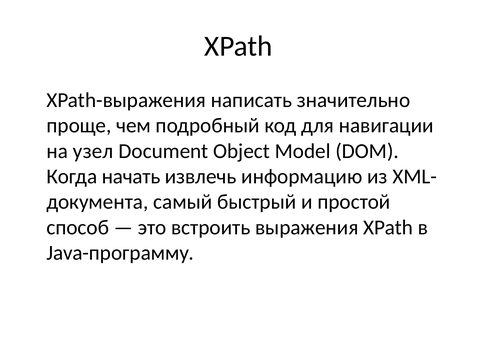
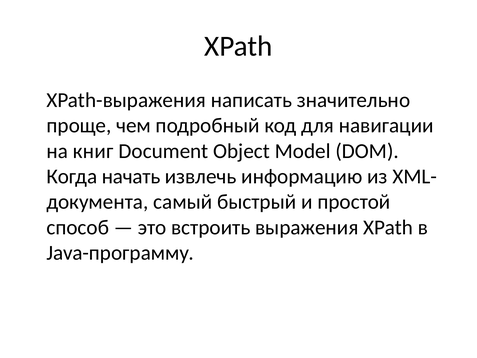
узел: узел -> книг
